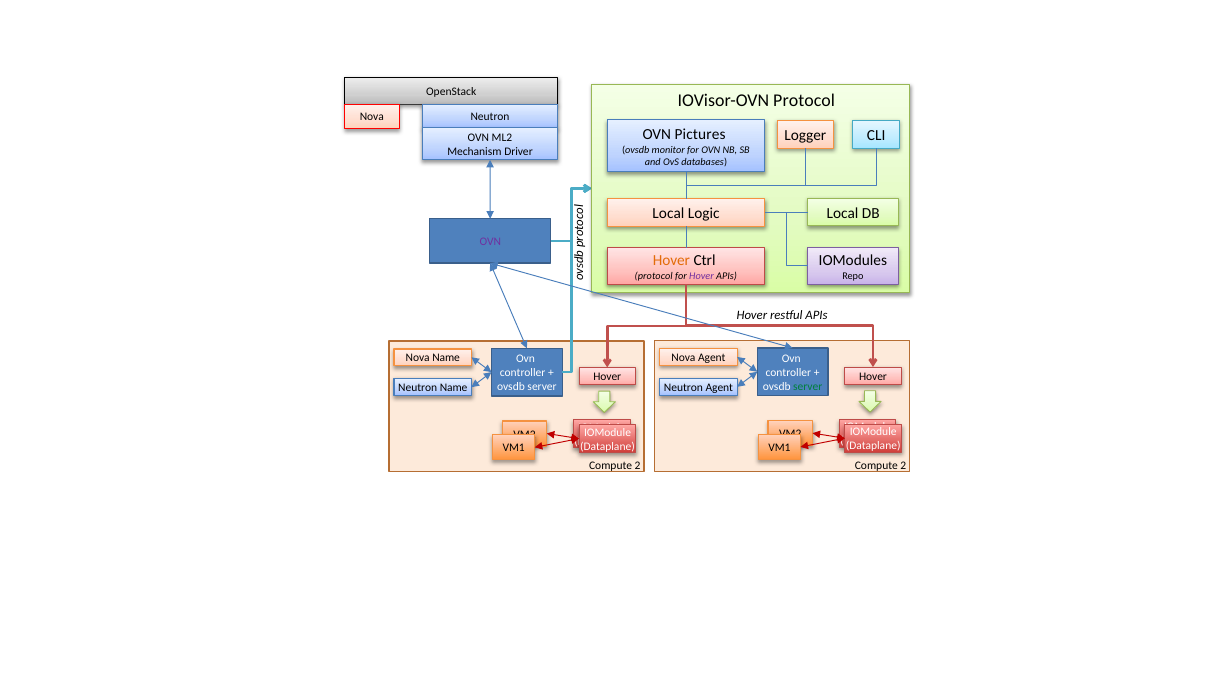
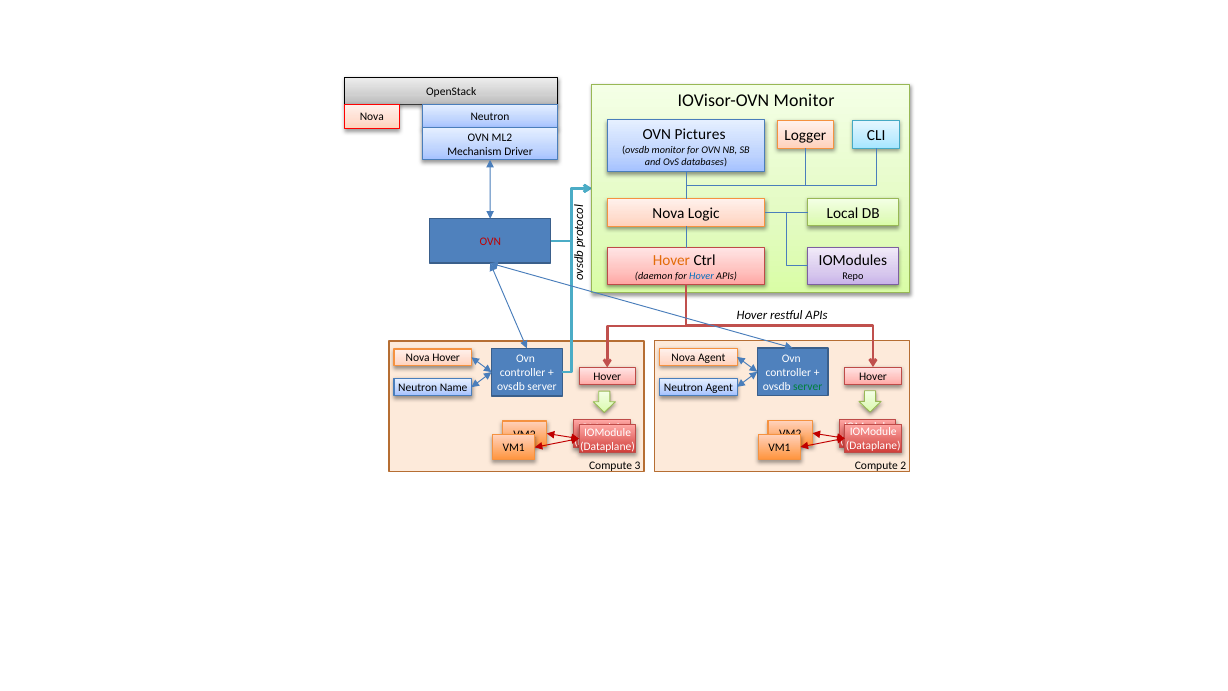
IOVisor-OVN Protocol: Protocol -> Monitor
Local at (668, 213): Local -> Nova
OVN at (490, 242) colour: purple -> red
protocol at (654, 276): protocol -> daemon
Hover at (702, 276) colour: purple -> blue
Name at (446, 358): Name -> Hover
2 at (638, 466): 2 -> 3
